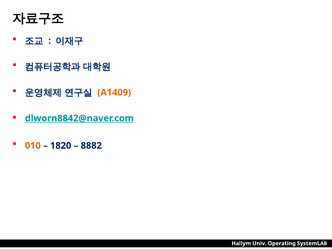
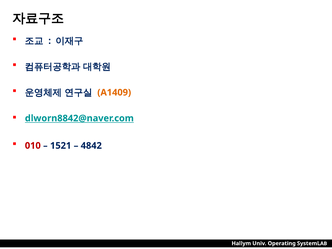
010 colour: orange -> red
1820: 1820 -> 1521
8882: 8882 -> 4842
